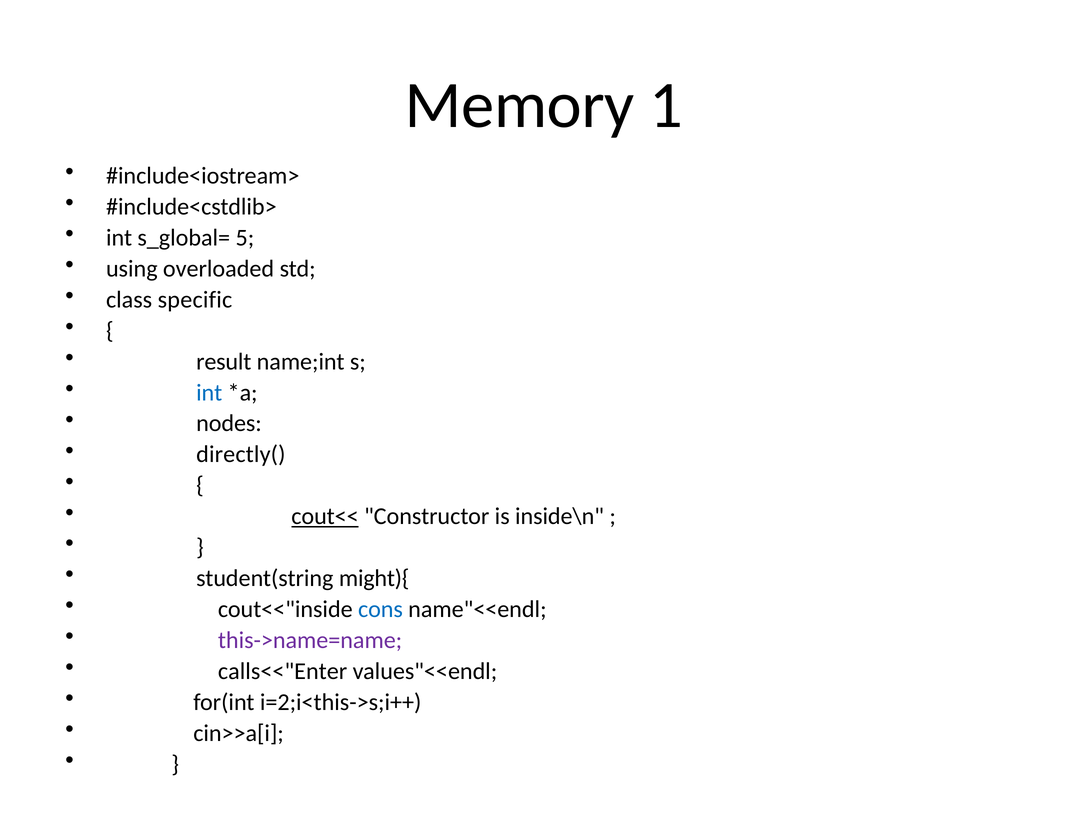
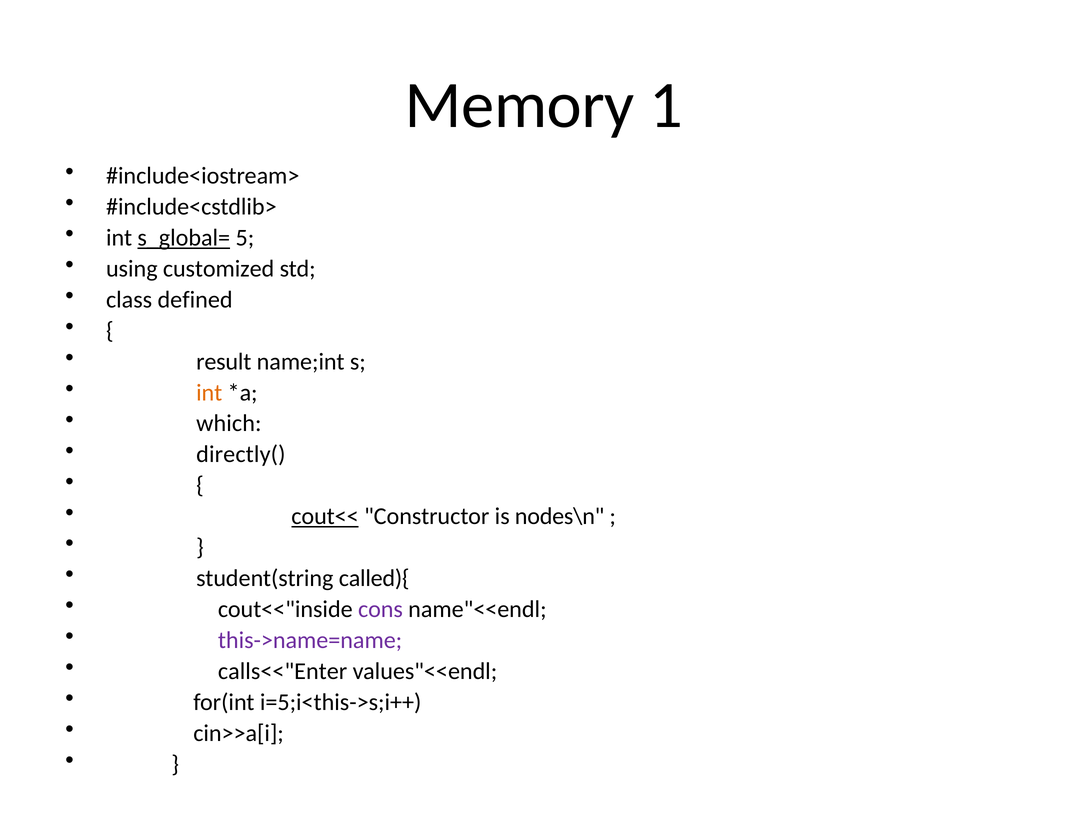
s_global= underline: none -> present
overloaded: overloaded -> customized
specific: specific -> defined
int at (209, 393) colour: blue -> orange
nodes: nodes -> which
inside\n: inside\n -> nodes\n
might){: might){ -> called){
cons colour: blue -> purple
i=2;i<this->s;i++: i=2;i<this->s;i++ -> i=5;i<this->s;i++
